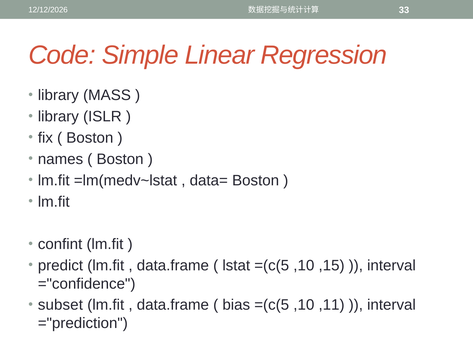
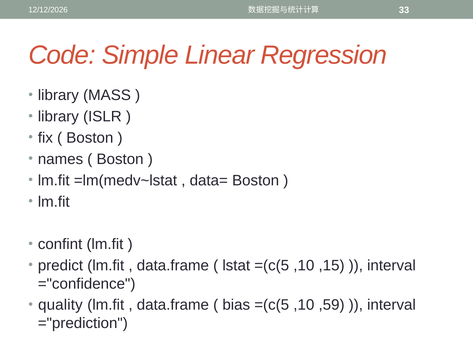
subset: subset -> quality
,11: ,11 -> ,59
